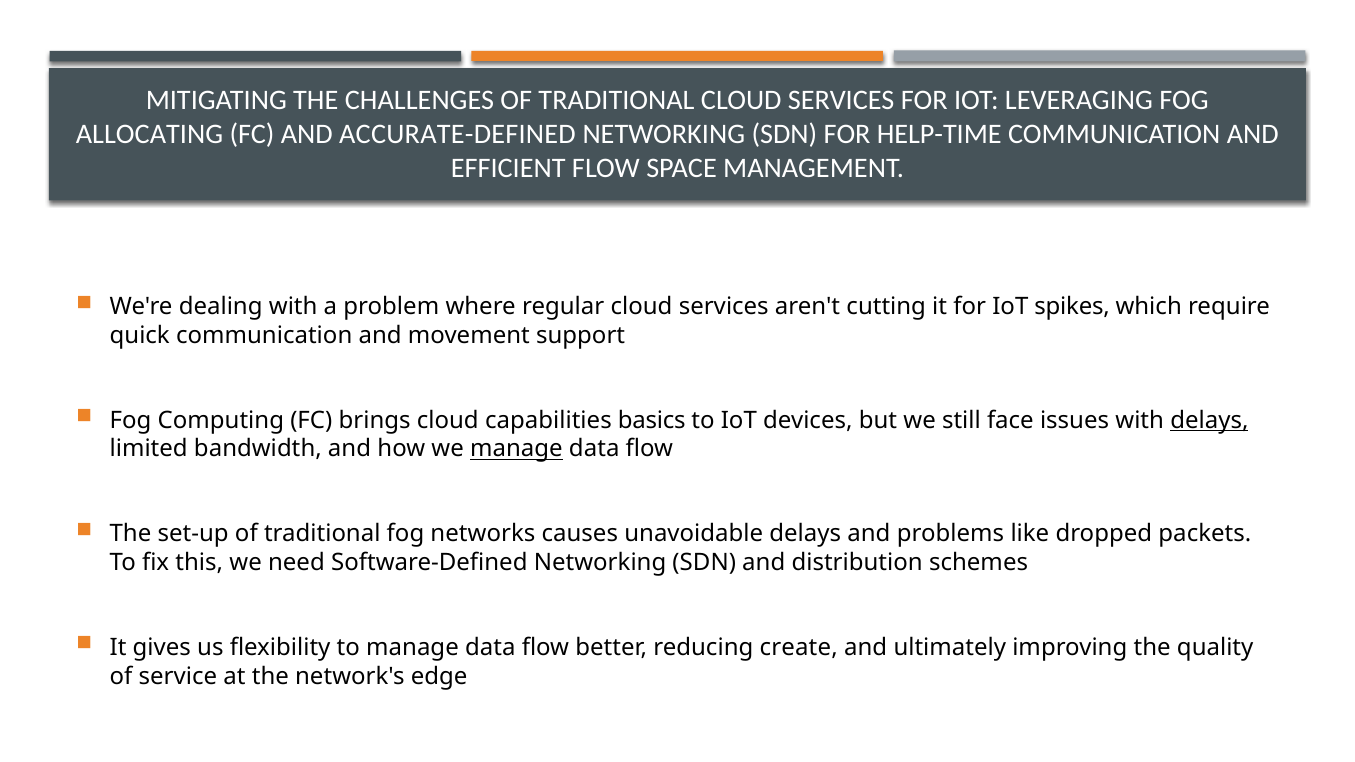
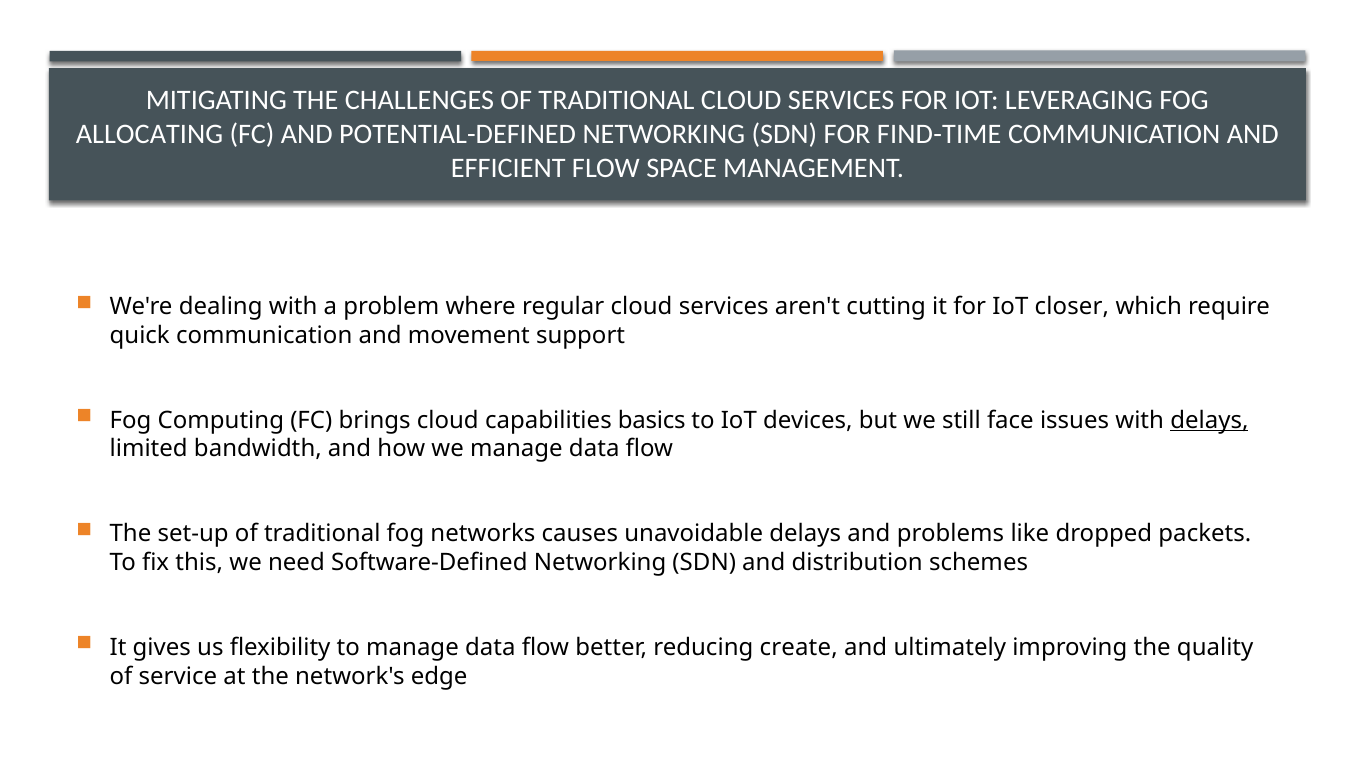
ACCURATE-DEFINED: ACCURATE-DEFINED -> POTENTIAL-DEFINED
HELP-TIME: HELP-TIME -> FIND-TIME
spikes: spikes -> closer
manage at (516, 449) underline: present -> none
